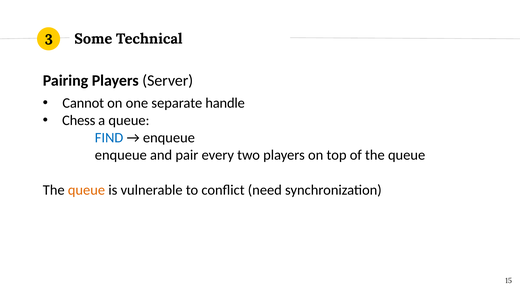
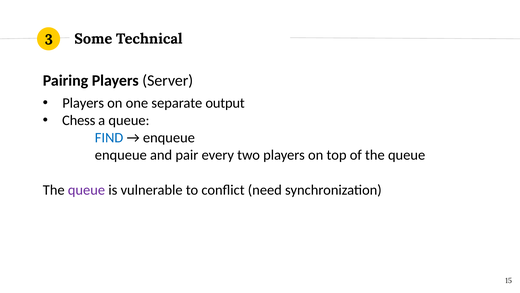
Cannot at (83, 103): Cannot -> Players
handle: handle -> output
queue at (86, 190) colour: orange -> purple
